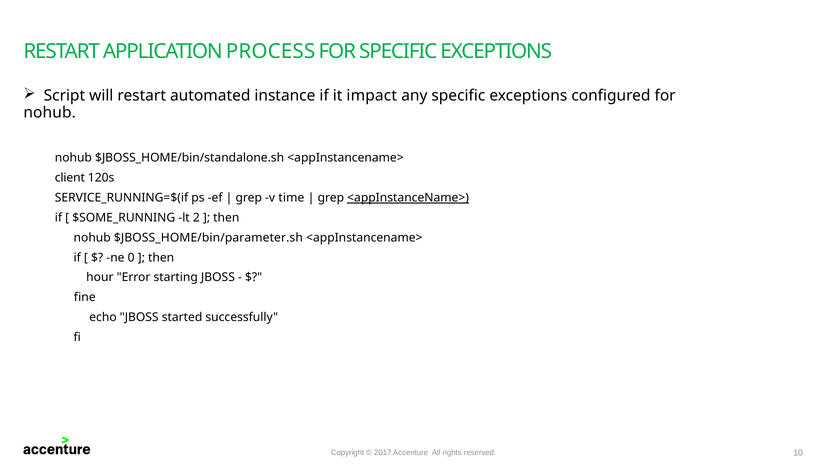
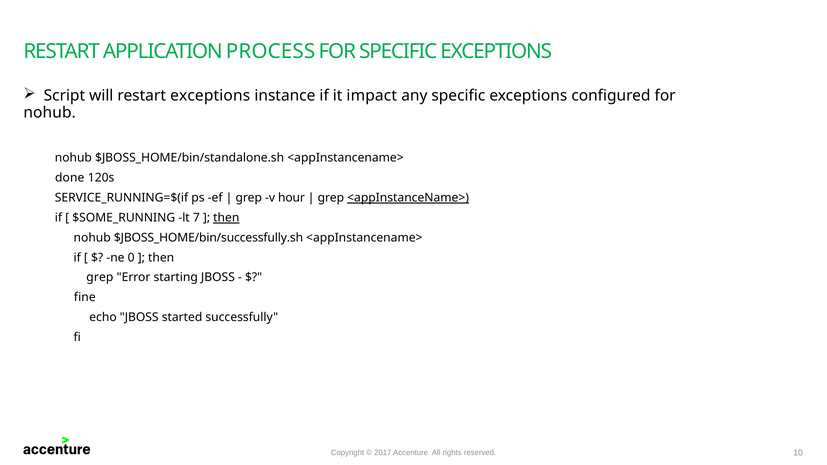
restart automated: automated -> exceptions
client: client -> done
time: time -> hour
2: 2 -> 7
then at (226, 218) underline: none -> present
$JBOSS_HOME/bin/parameter.sh: $JBOSS_HOME/bin/parameter.sh -> $JBOSS_HOME/bin/successfully.sh
hour at (100, 278): hour -> grep
